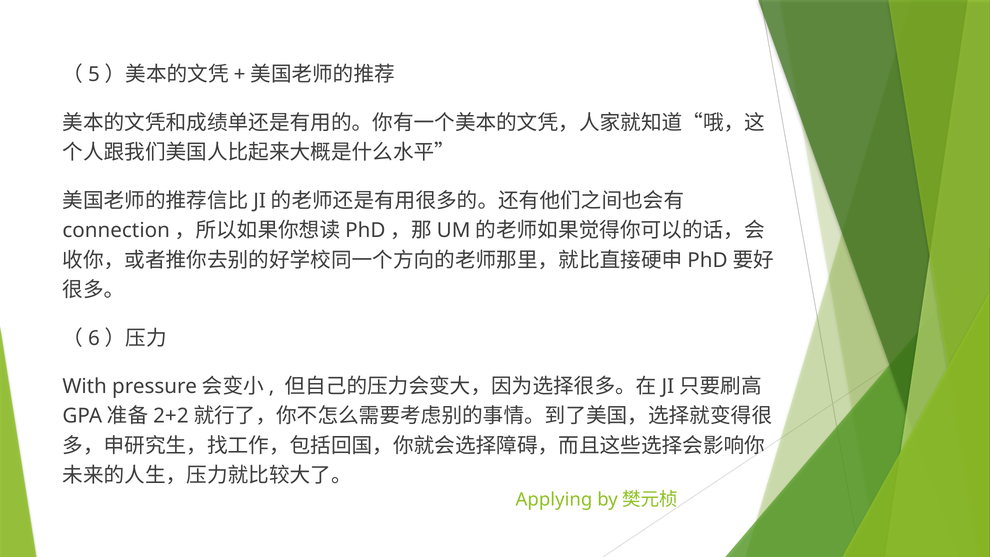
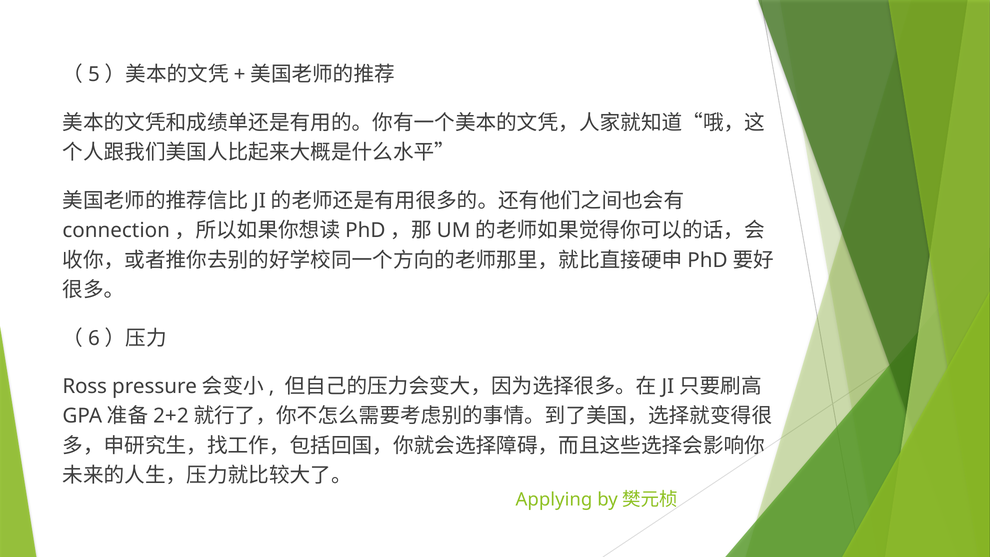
With: With -> Ross
